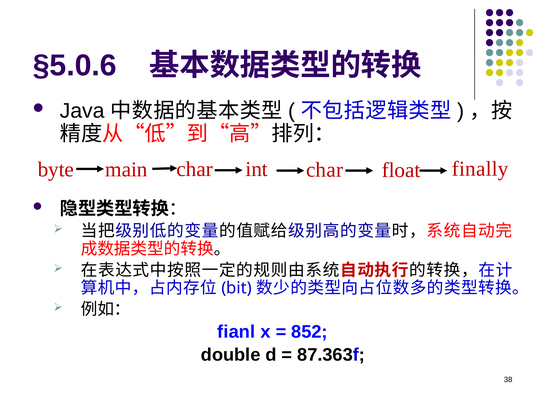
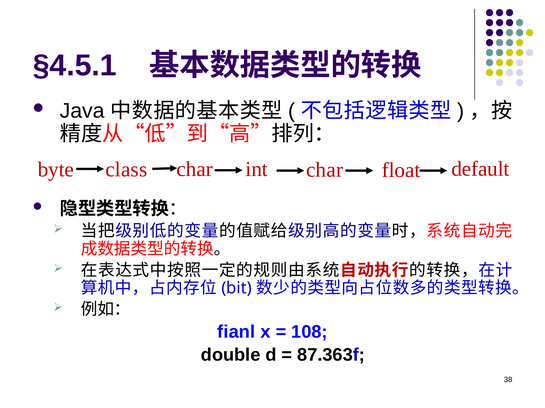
§5.0.6: §5.0.6 -> §4.5.1
main: main -> class
finally: finally -> default
852: 852 -> 108
